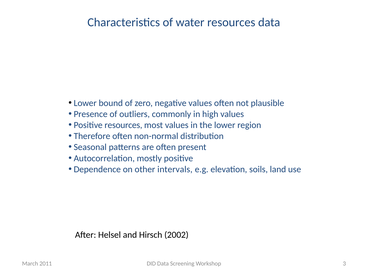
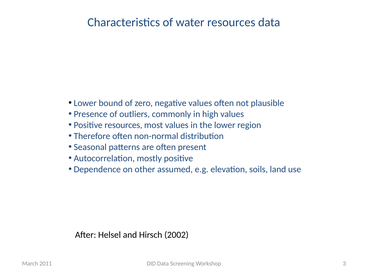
intervals: intervals -> assumed
